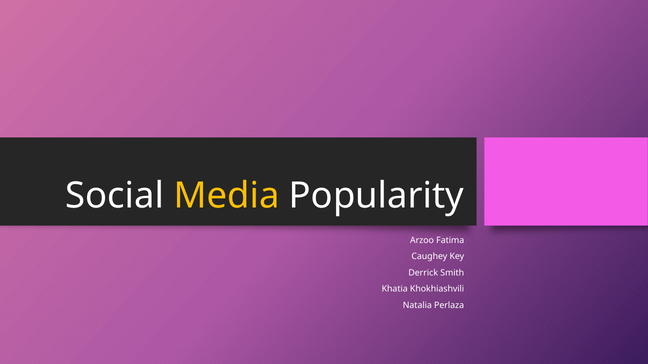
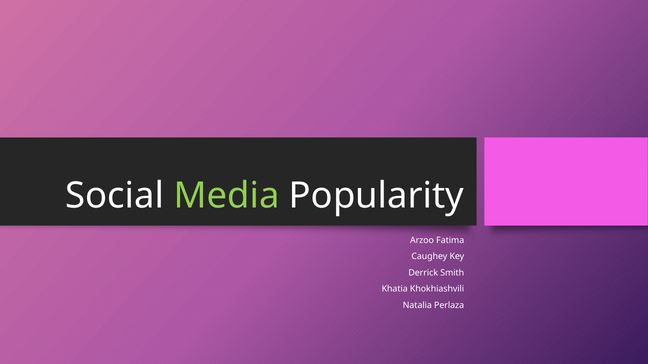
Media colour: yellow -> light green
